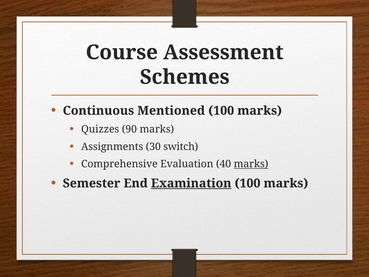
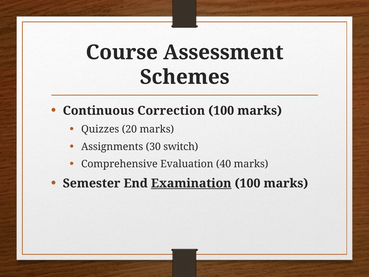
Mentioned: Mentioned -> Correction
90: 90 -> 20
marks at (251, 164) underline: present -> none
